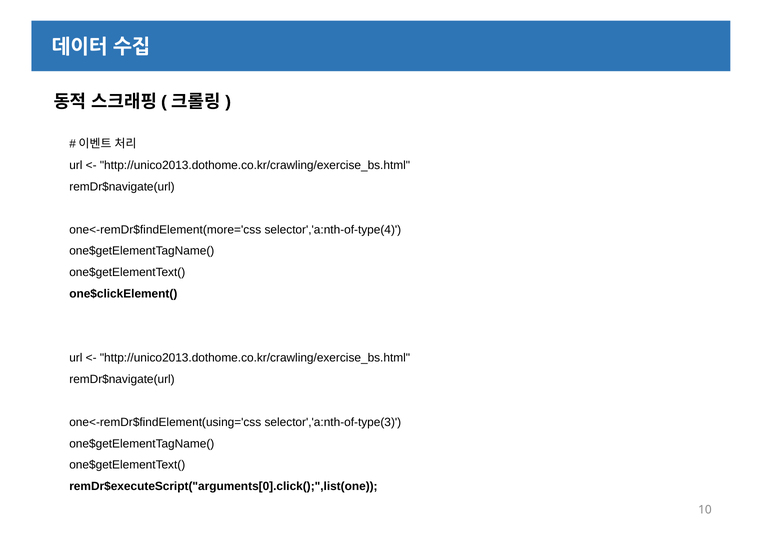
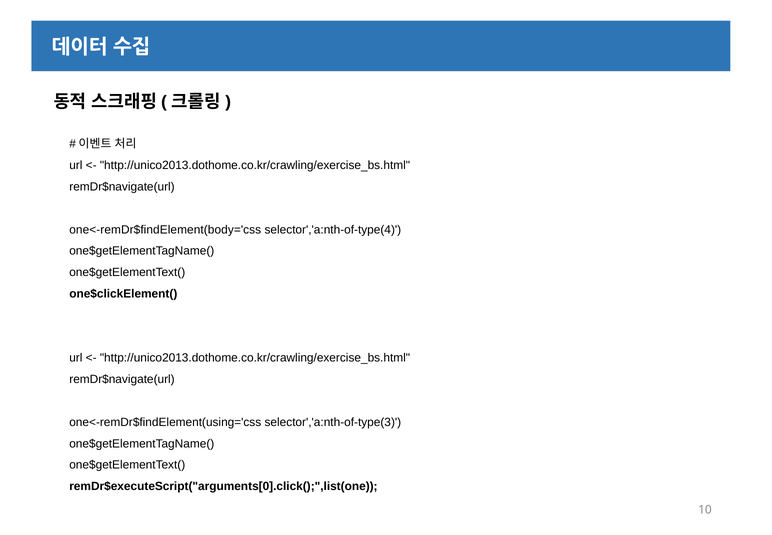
one<-remDr$findElement(more='css: one<-remDr$findElement(more='css -> one<-remDr$findElement(body='css
